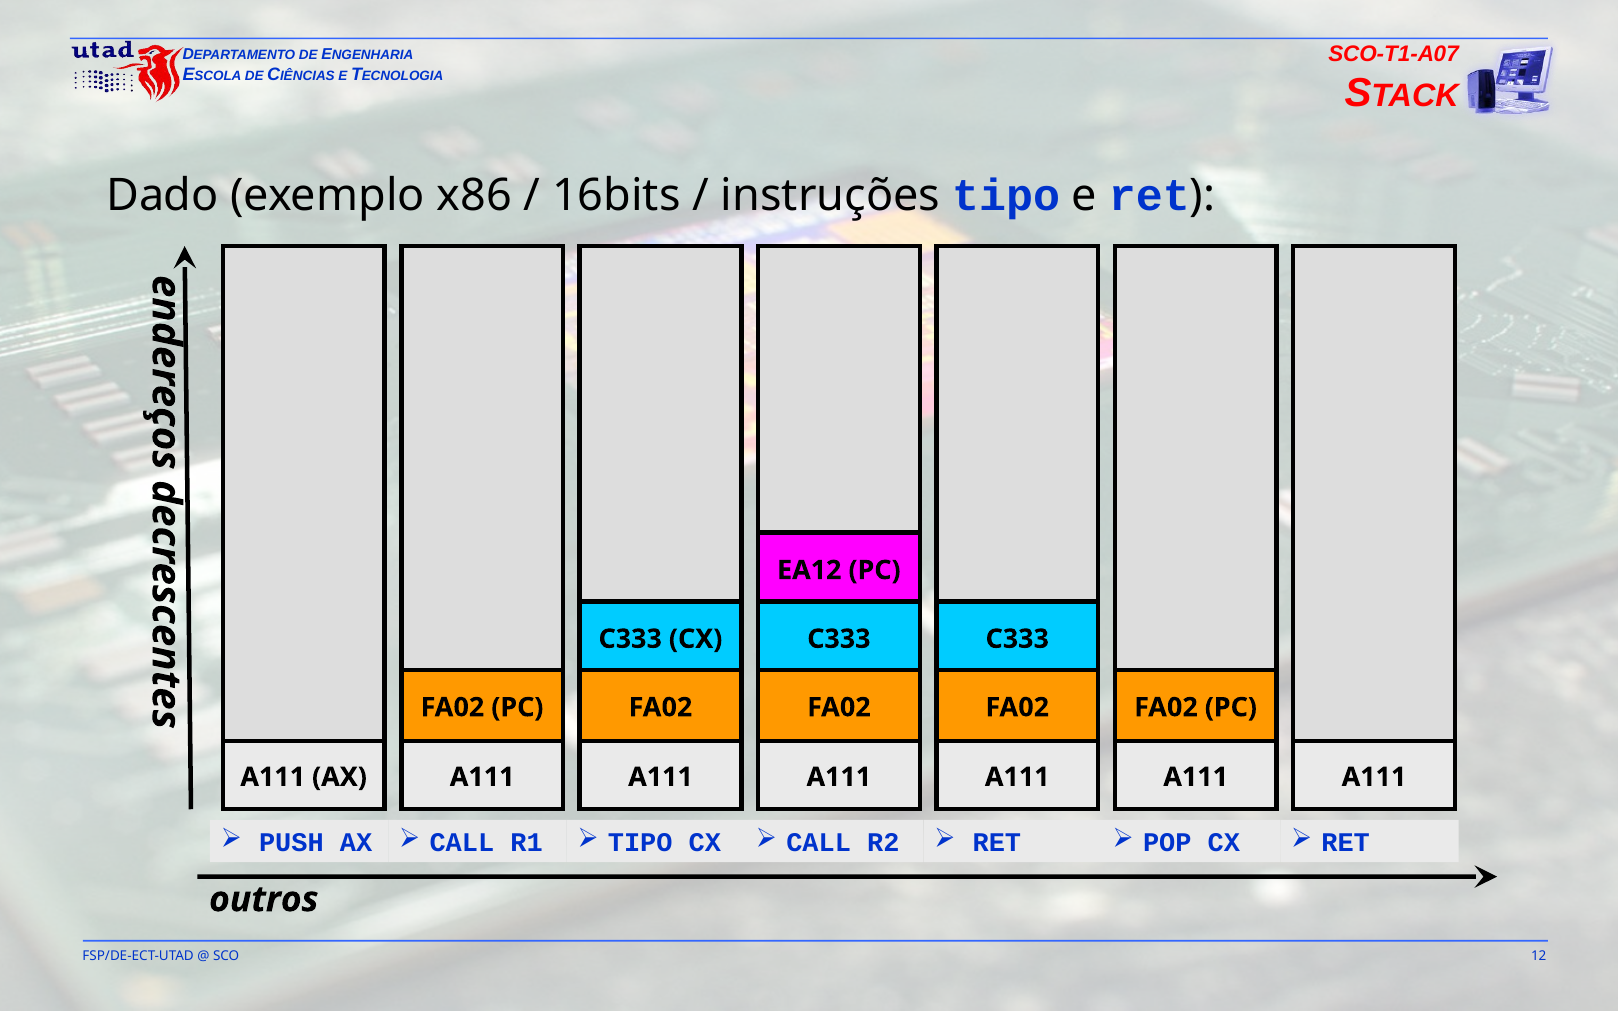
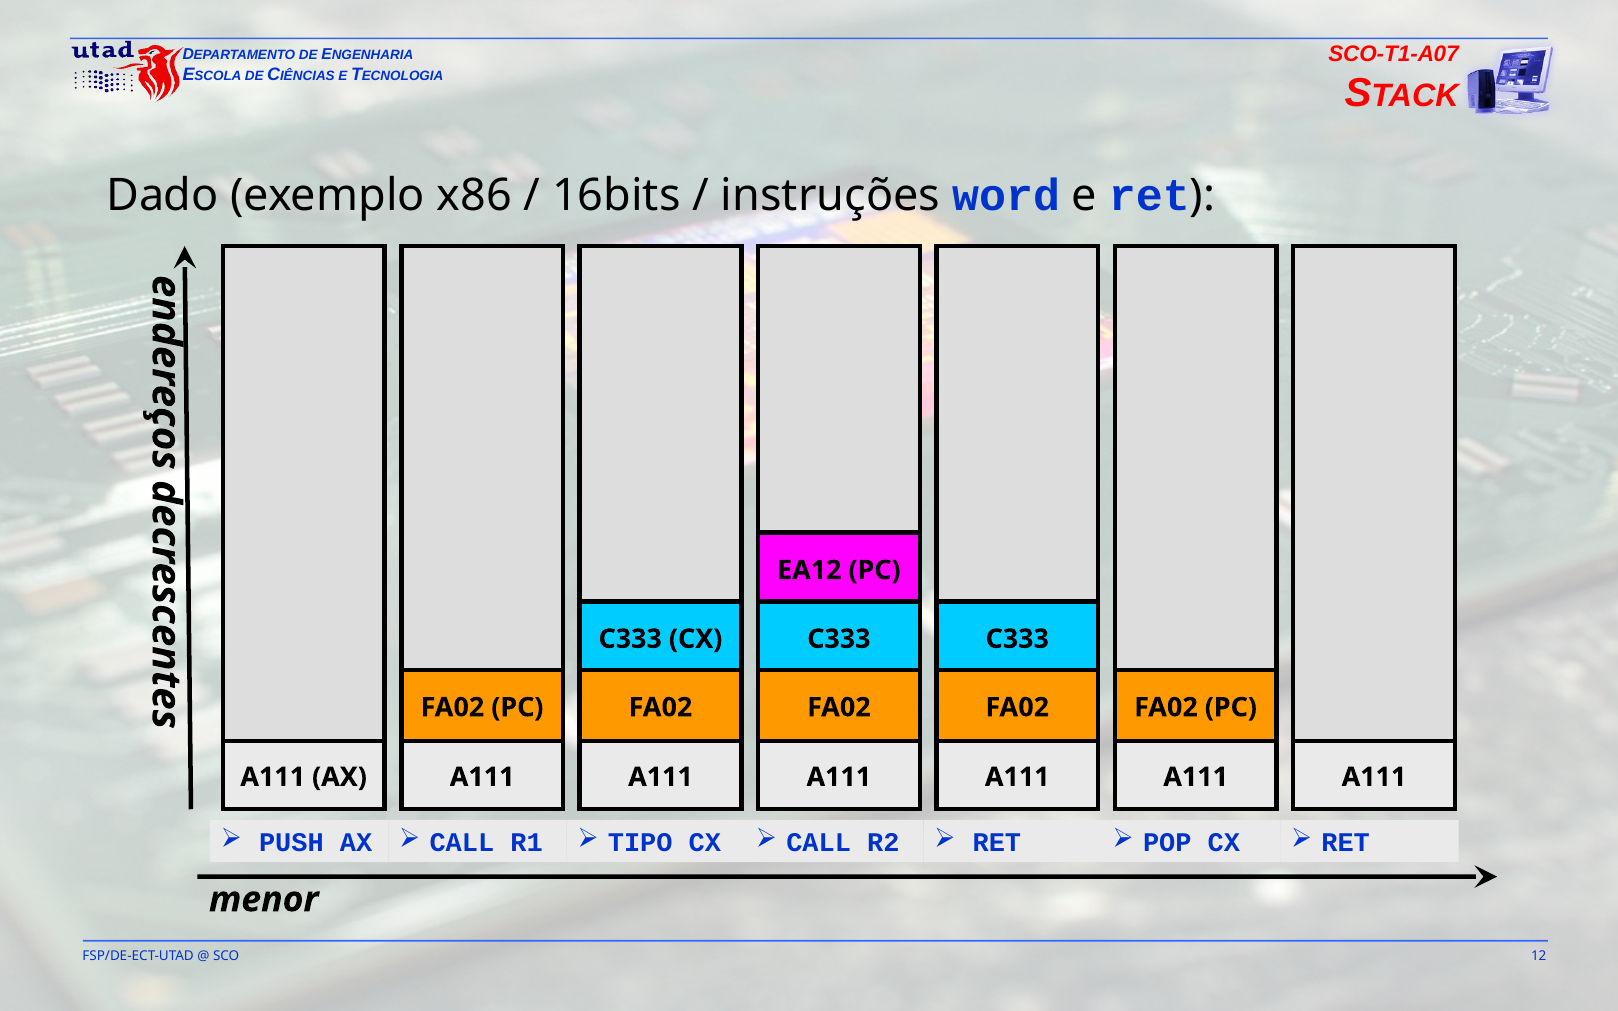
instruções tipo: tipo -> word
outros: outros -> menor
